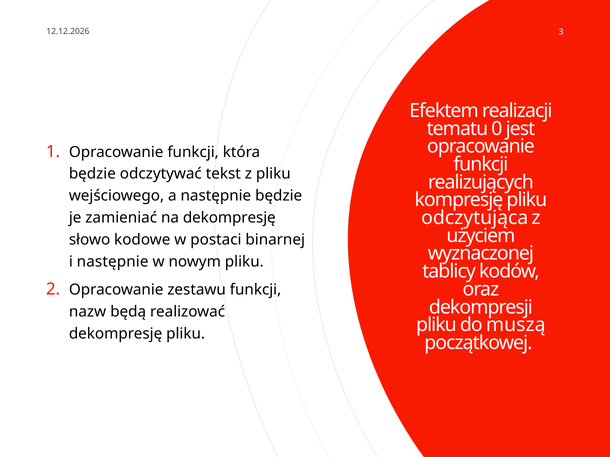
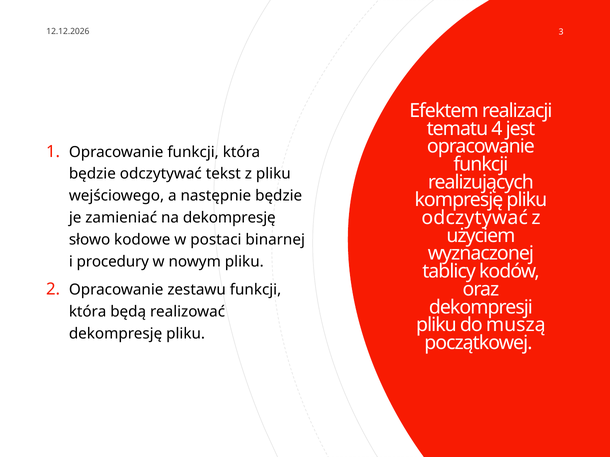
0: 0 -> 4
odczytująca at (475, 218): odczytująca -> odczytywać
i następnie: następnie -> procedury
nazw at (88, 312): nazw -> która
